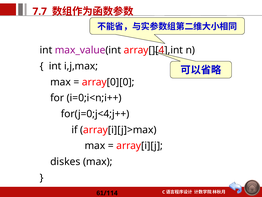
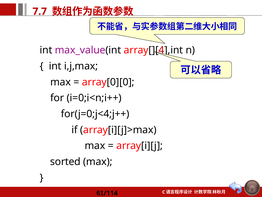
diskes: diskes -> sorted
